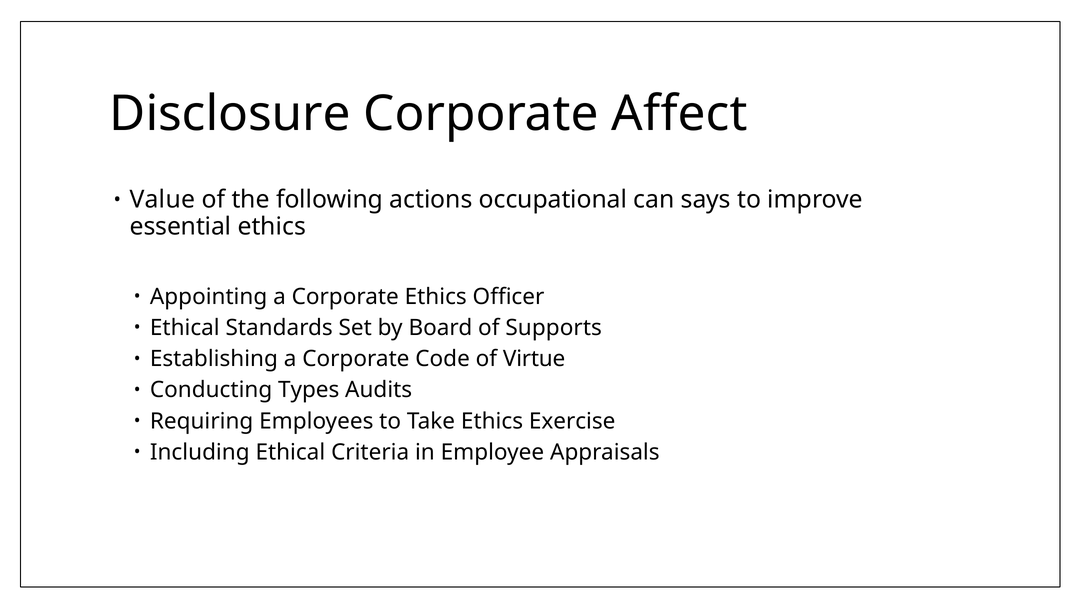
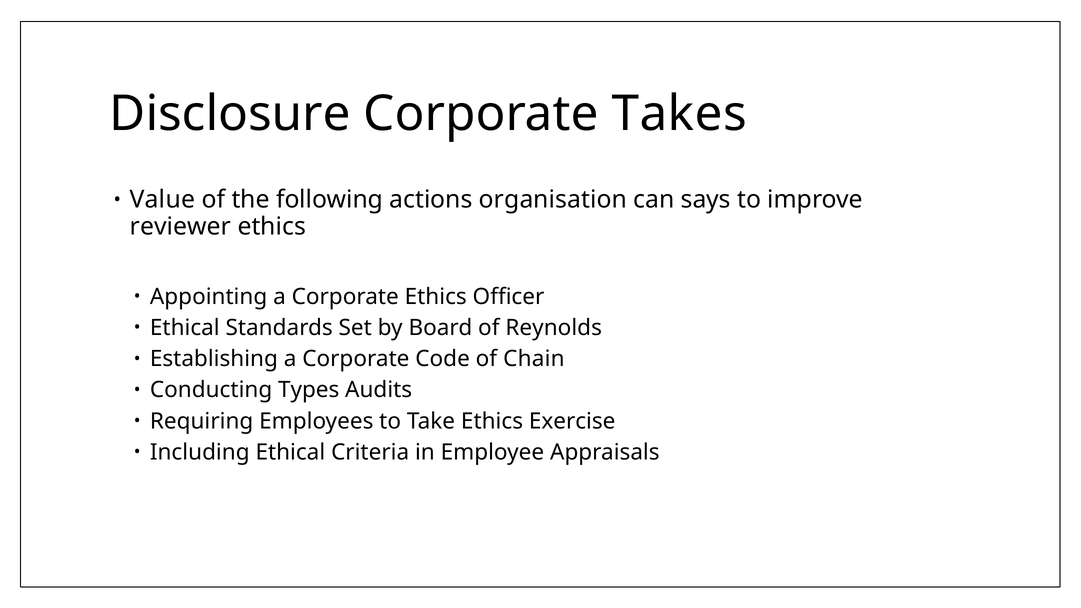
Affect: Affect -> Takes
occupational: occupational -> organisation
essential: essential -> reviewer
Supports: Supports -> Reynolds
Virtue: Virtue -> Chain
